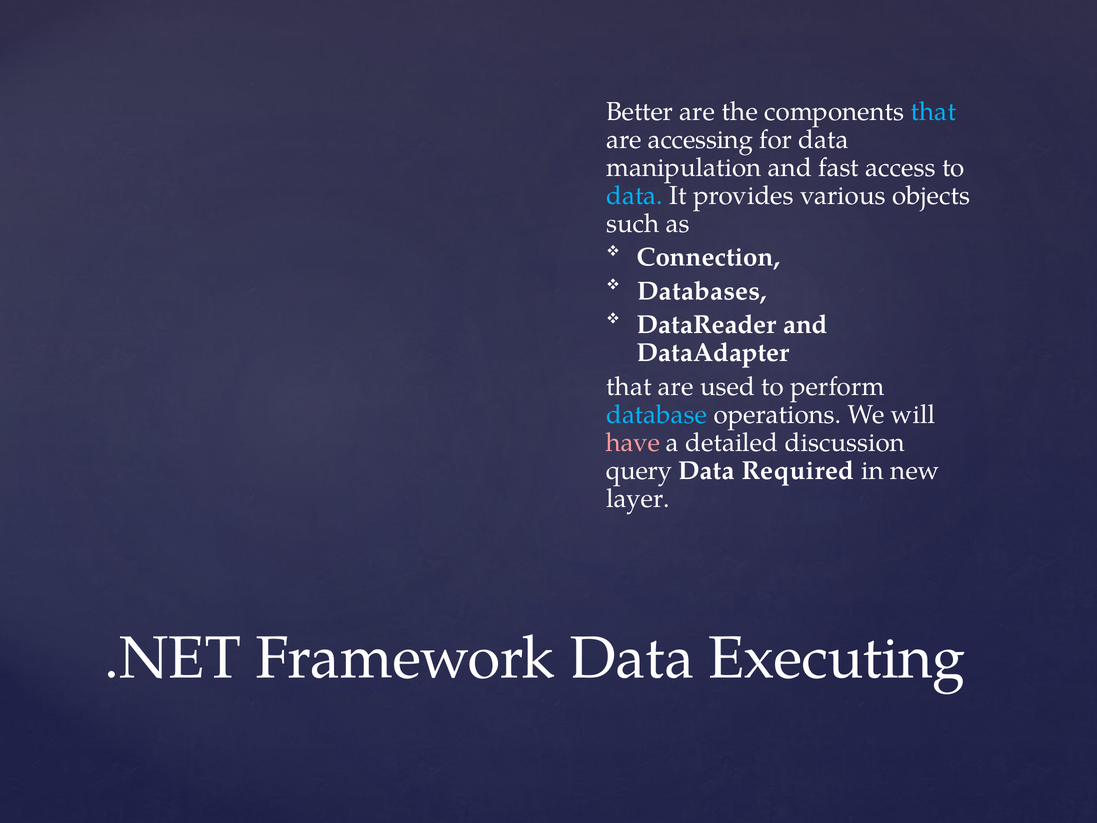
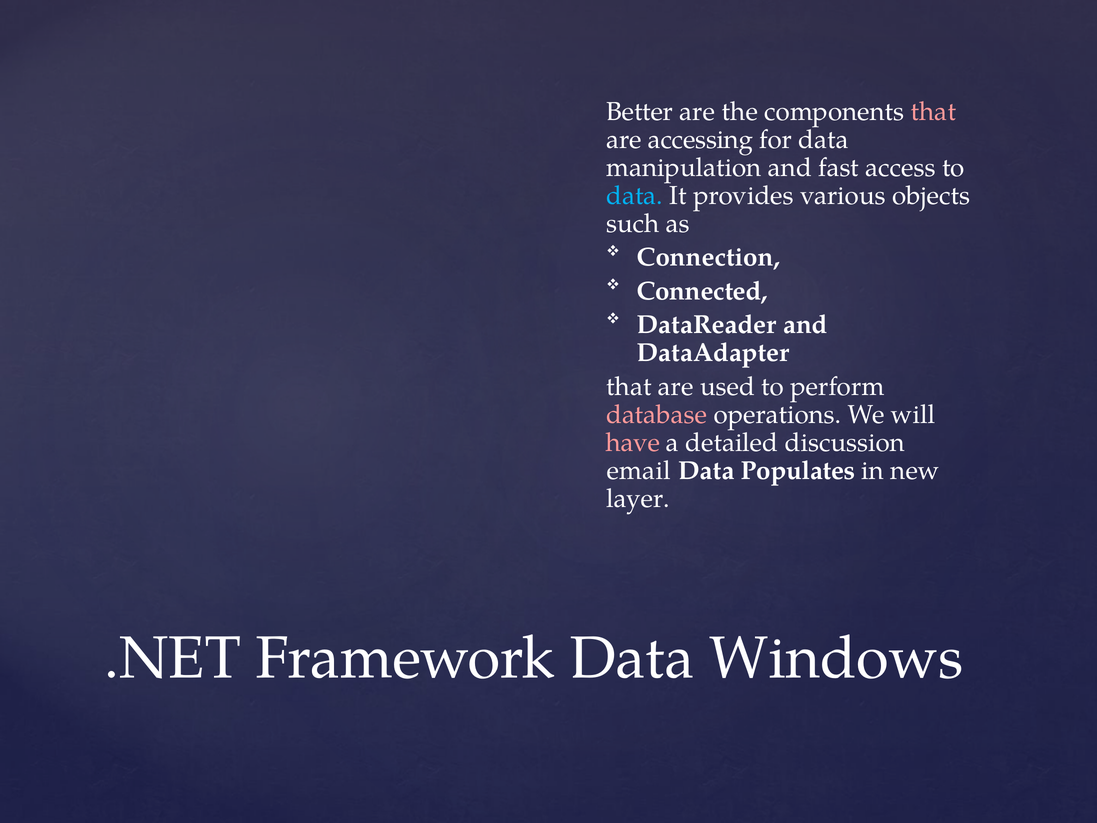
that at (933, 112) colour: light blue -> pink
Databases: Databases -> Connected
database colour: light blue -> pink
query: query -> email
Required: Required -> Populates
Executing: Executing -> Windows
